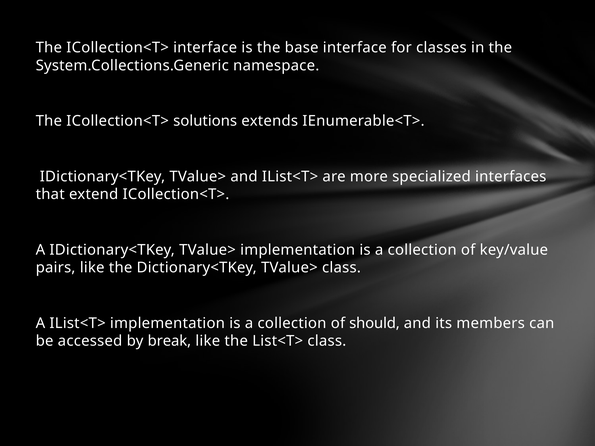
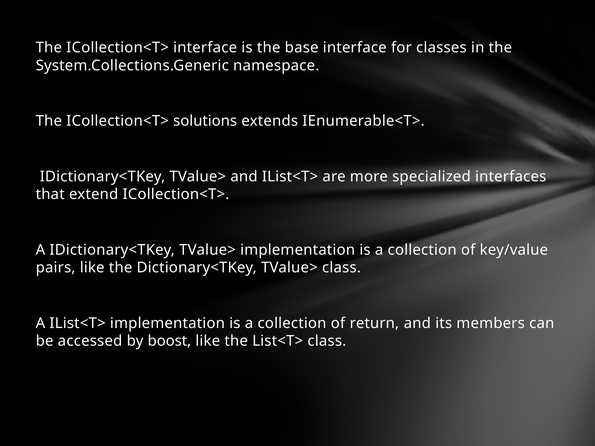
should: should -> return
break: break -> boost
